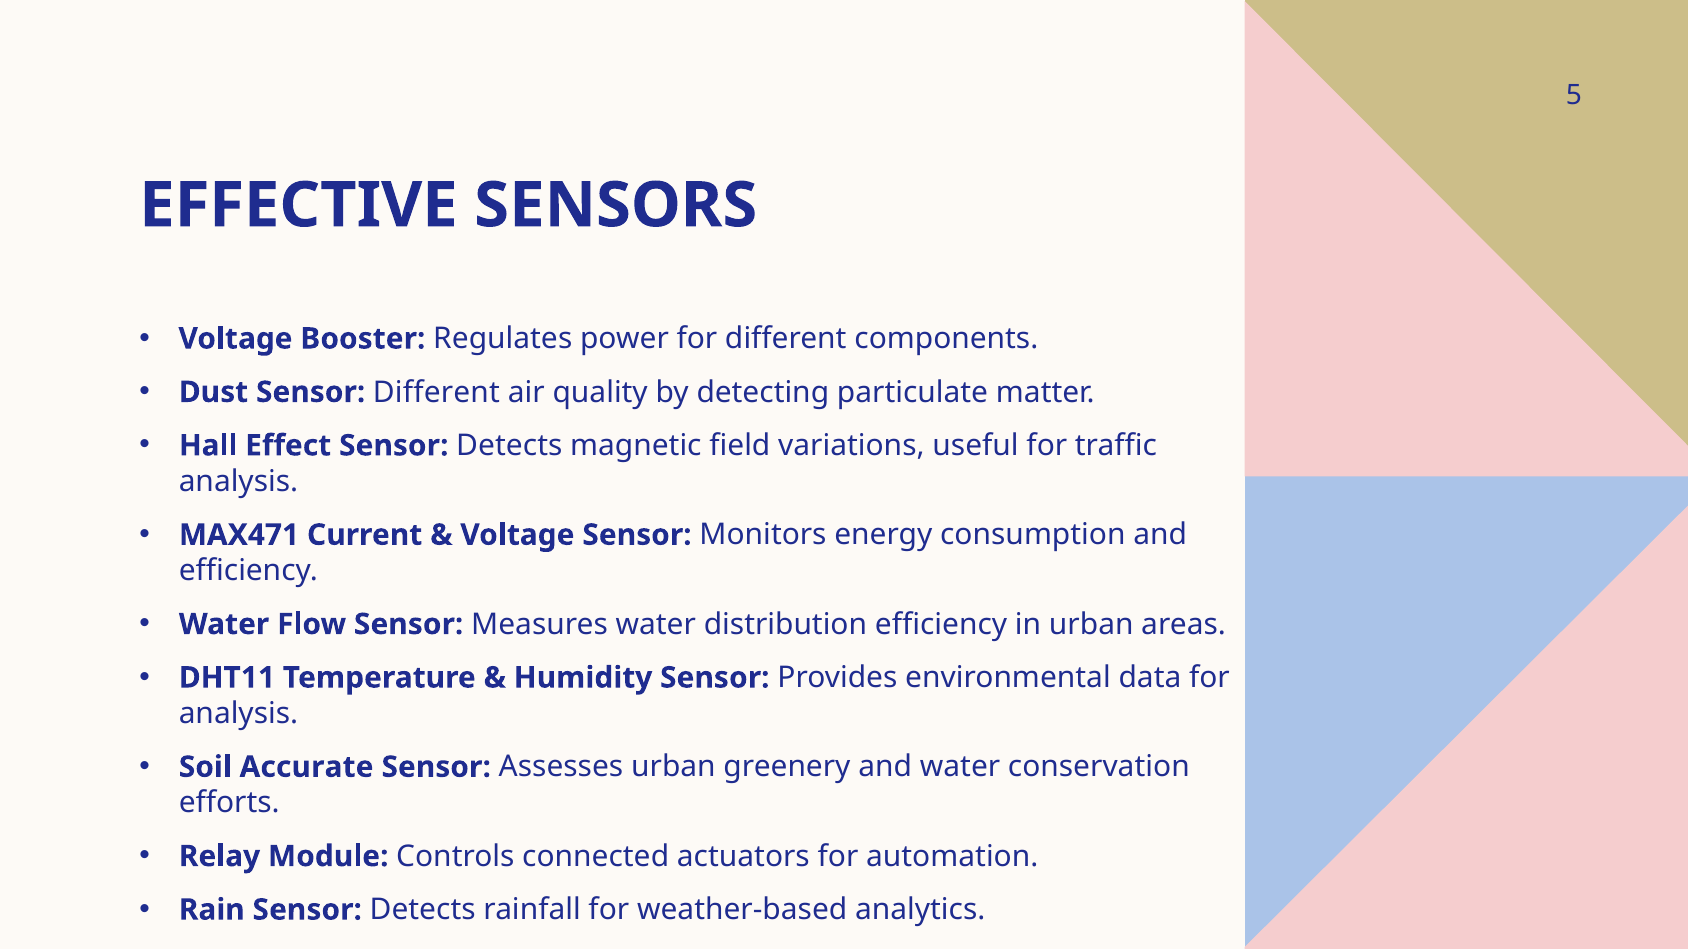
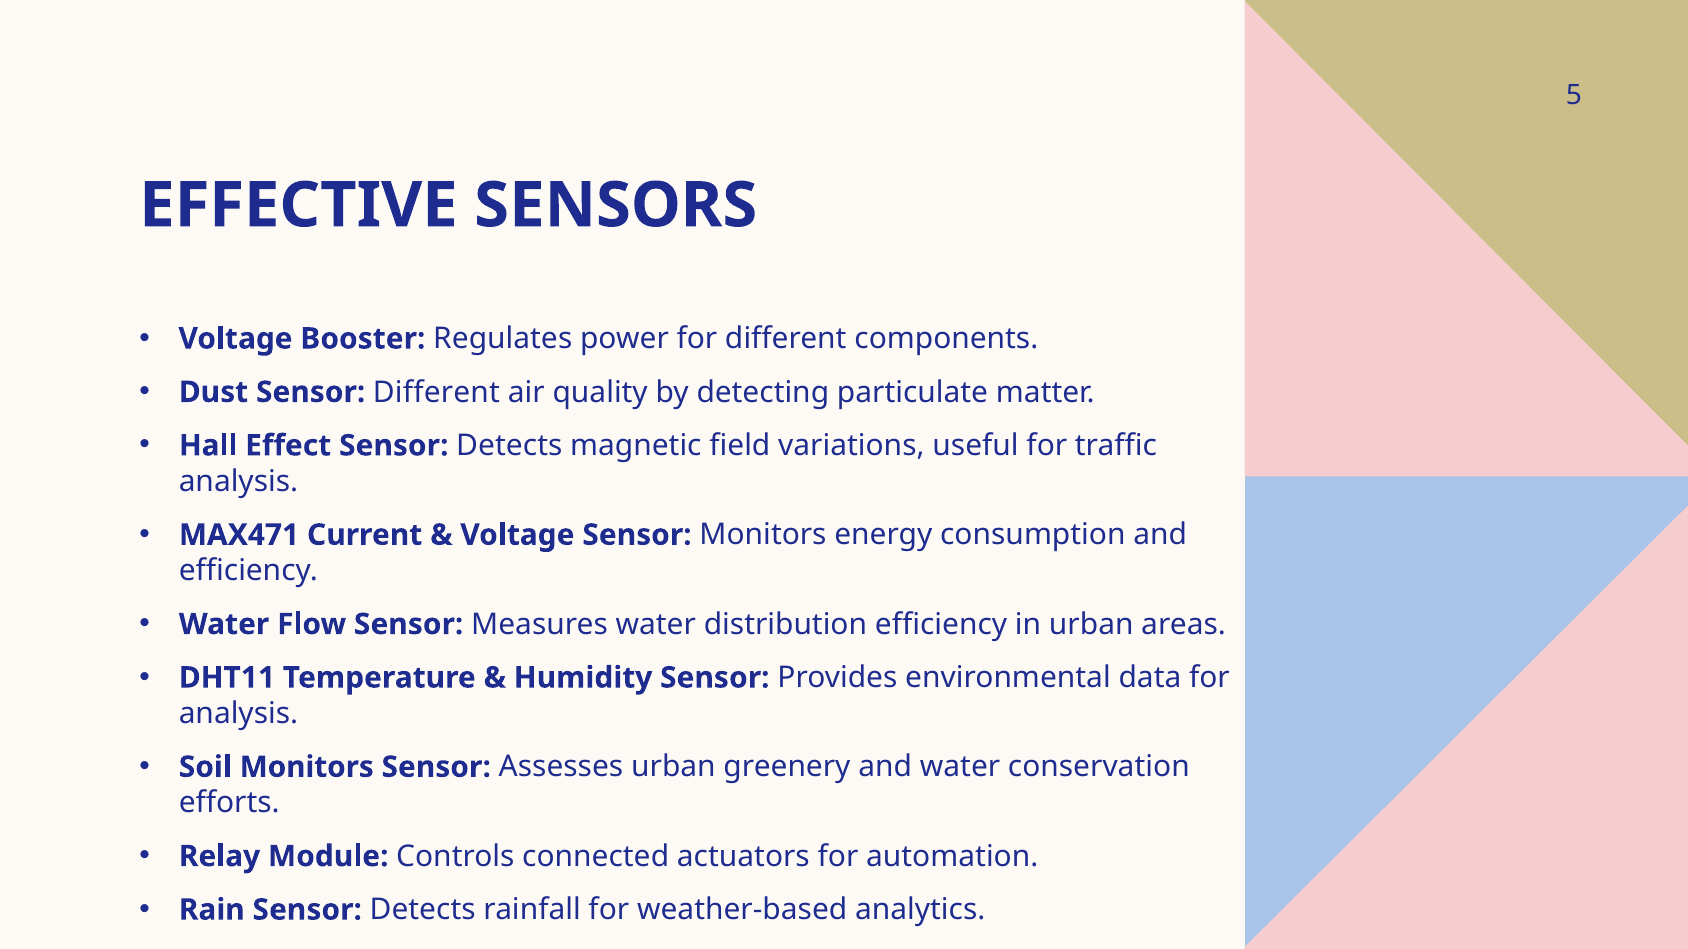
Soil Accurate: Accurate -> Monitors
